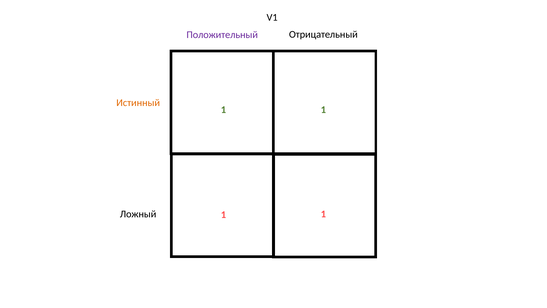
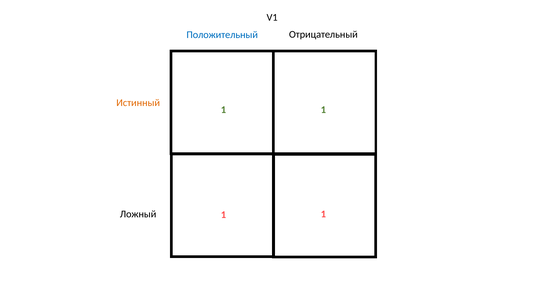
Положительный colour: purple -> blue
